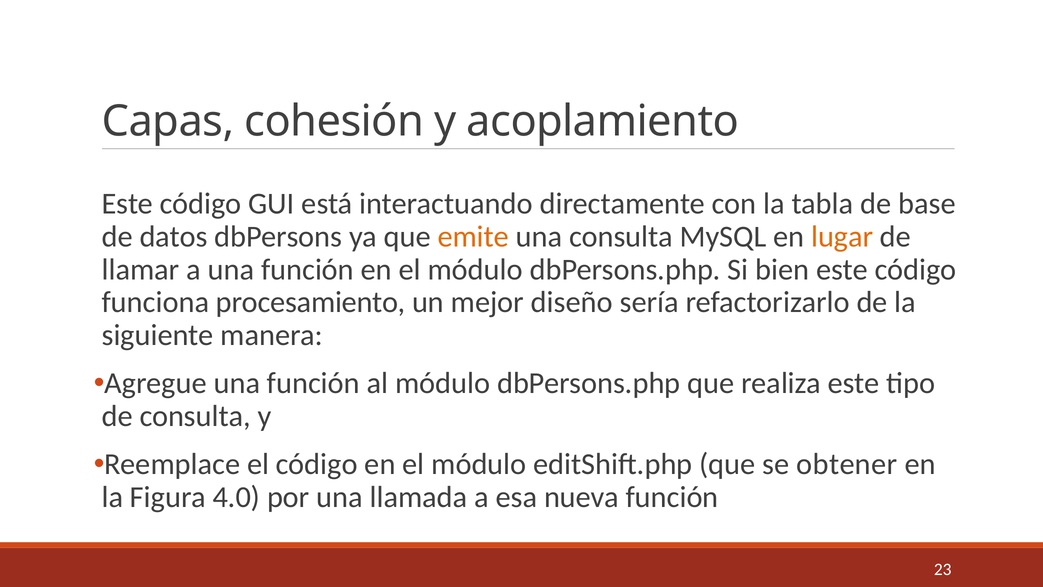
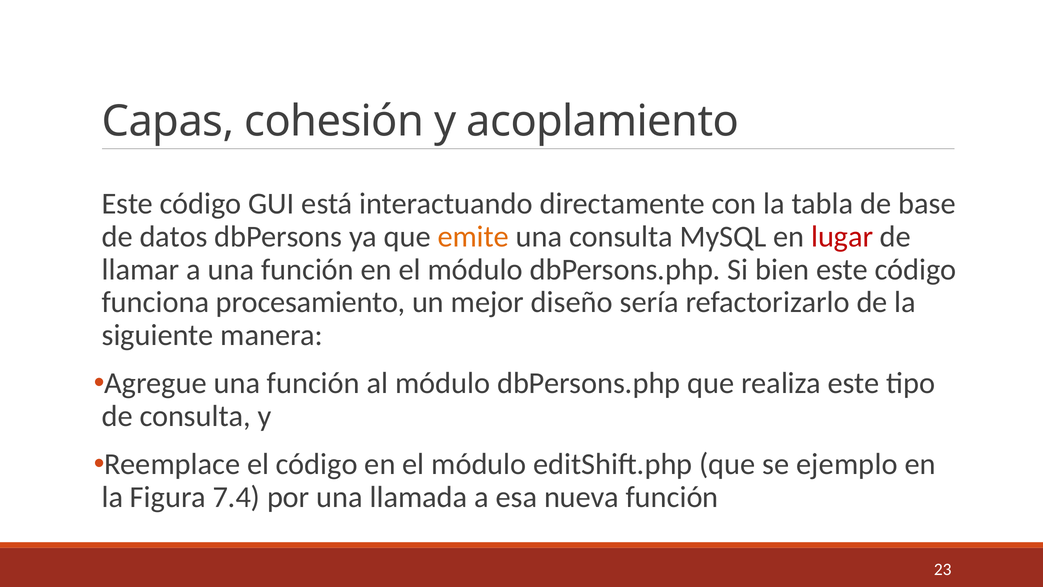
lugar colour: orange -> red
obtener: obtener -> ejemplo
4.0: 4.0 -> 7.4
